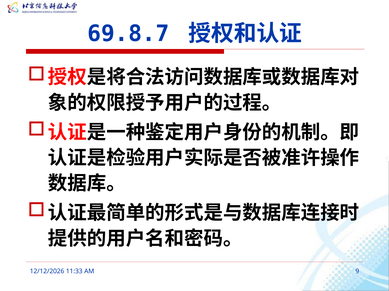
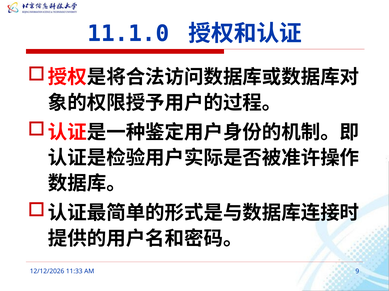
69.8.7: 69.8.7 -> 11.1.0
